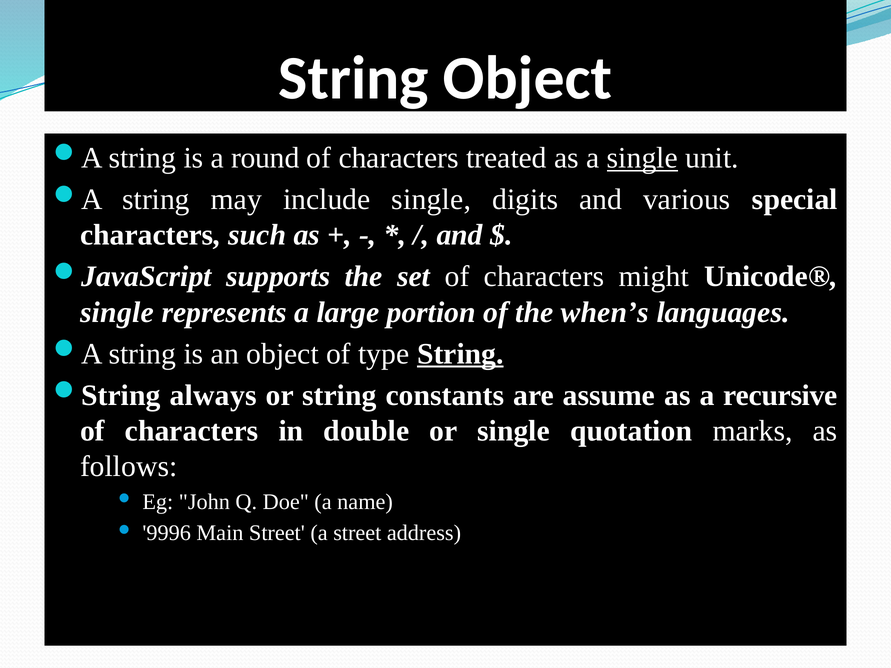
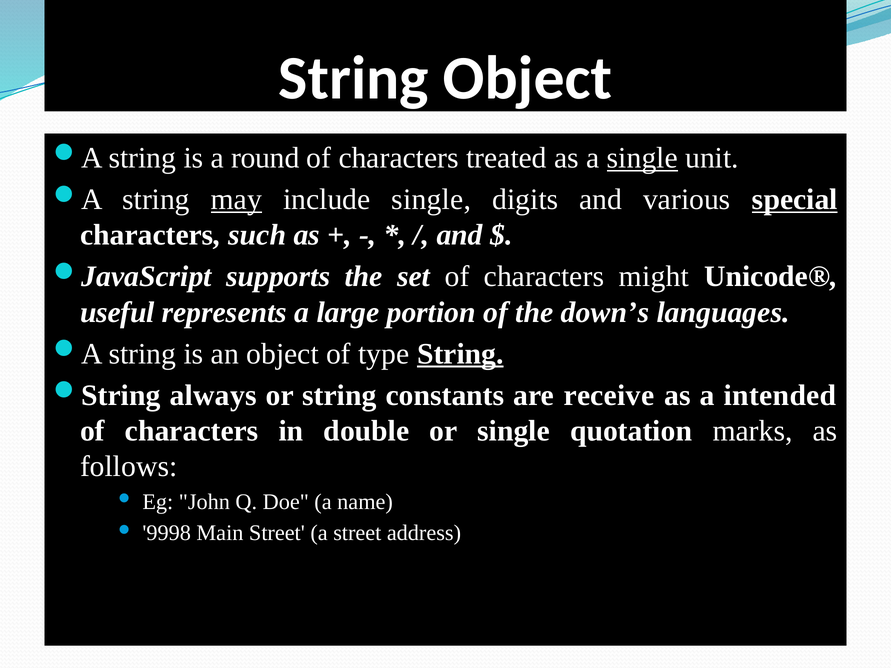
may underline: none -> present
special underline: none -> present
single at (117, 312): single -> useful
when’s: when’s -> down’s
assume: assume -> receive
recursive: recursive -> intended
9996: 9996 -> 9998
